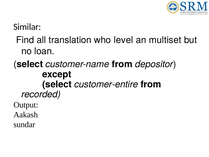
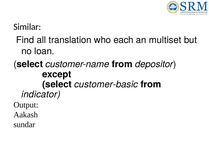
level: level -> each
customer-entire: customer-entire -> customer-basic
recorded: recorded -> indicator
